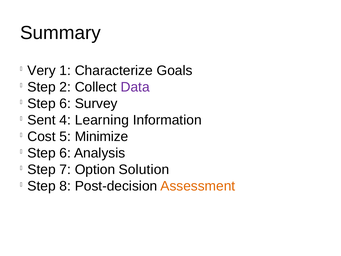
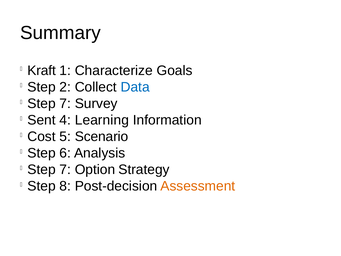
Very: Very -> Kraft
Data colour: purple -> blue
6 at (65, 103): 6 -> 7
Minimize: Minimize -> Scenario
Solution: Solution -> Strategy
